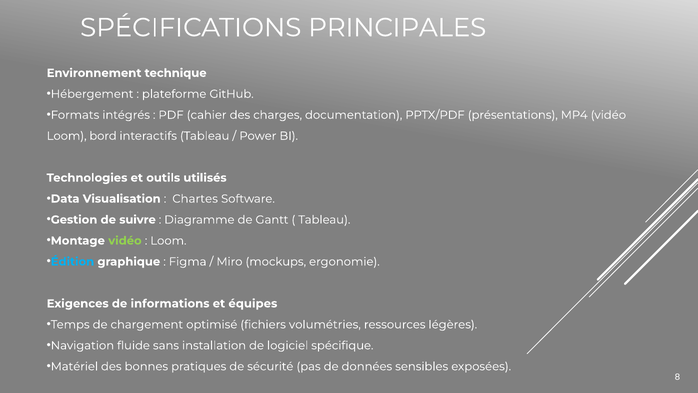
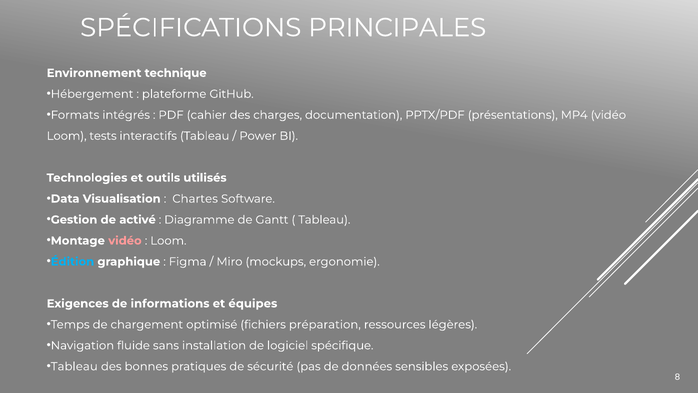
bord: bord -> tests
suivre: suivre -> activé
vidéo at (125, 240) colour: light green -> pink
volumétries: volumétries -> préparation
Matériel at (74, 366): Matériel -> Tableau
